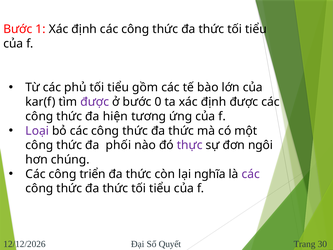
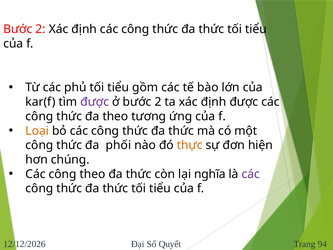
1 at (41, 29): 1 -> 2
ở bước 0: 0 -> 2
đa hiện: hiện -> theo
Loại colour: purple -> orange
thực colour: purple -> orange
ngôi: ngôi -> hiện
công triển: triển -> theo
30: 30 -> 94
